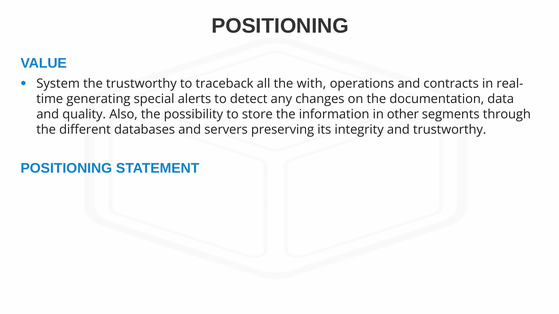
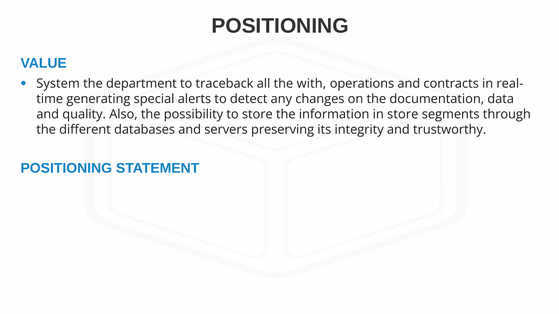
the trustworthy: trustworthy -> department
in other: other -> store
